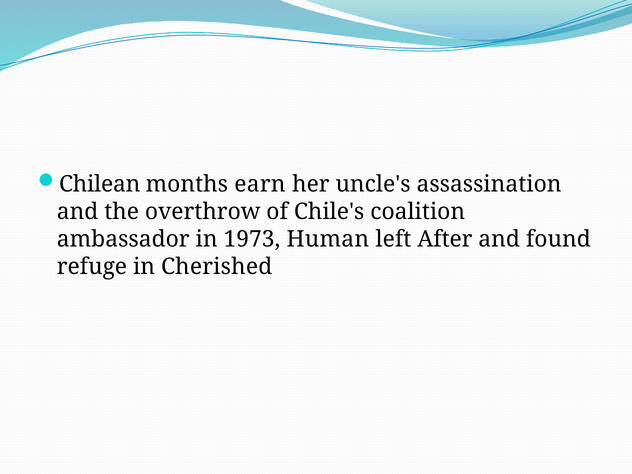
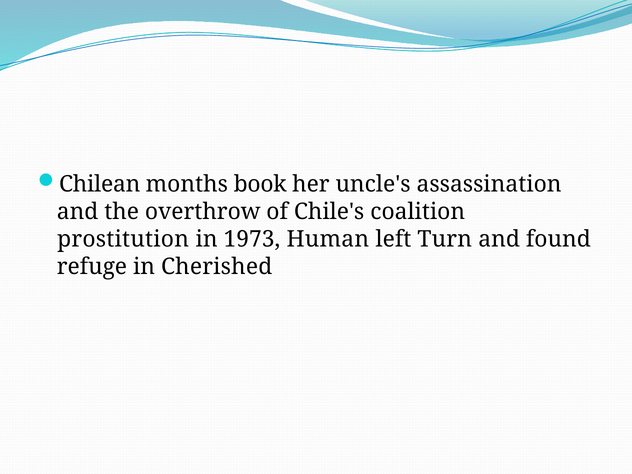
earn: earn -> book
ambassador: ambassador -> prostitution
After: After -> Turn
